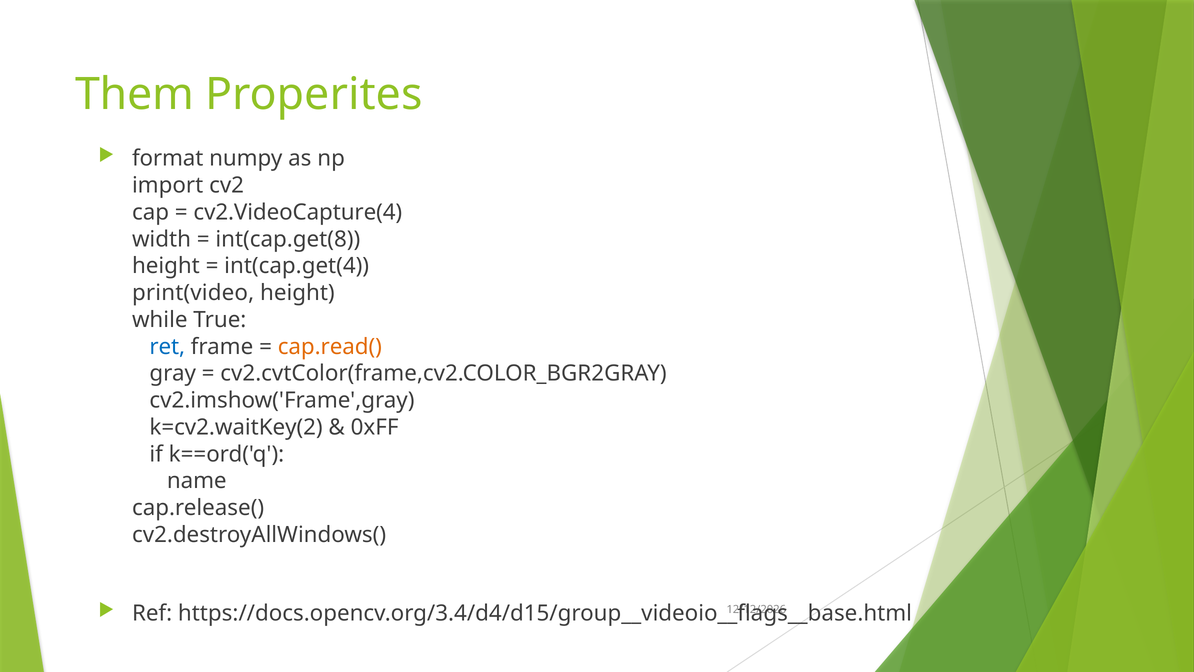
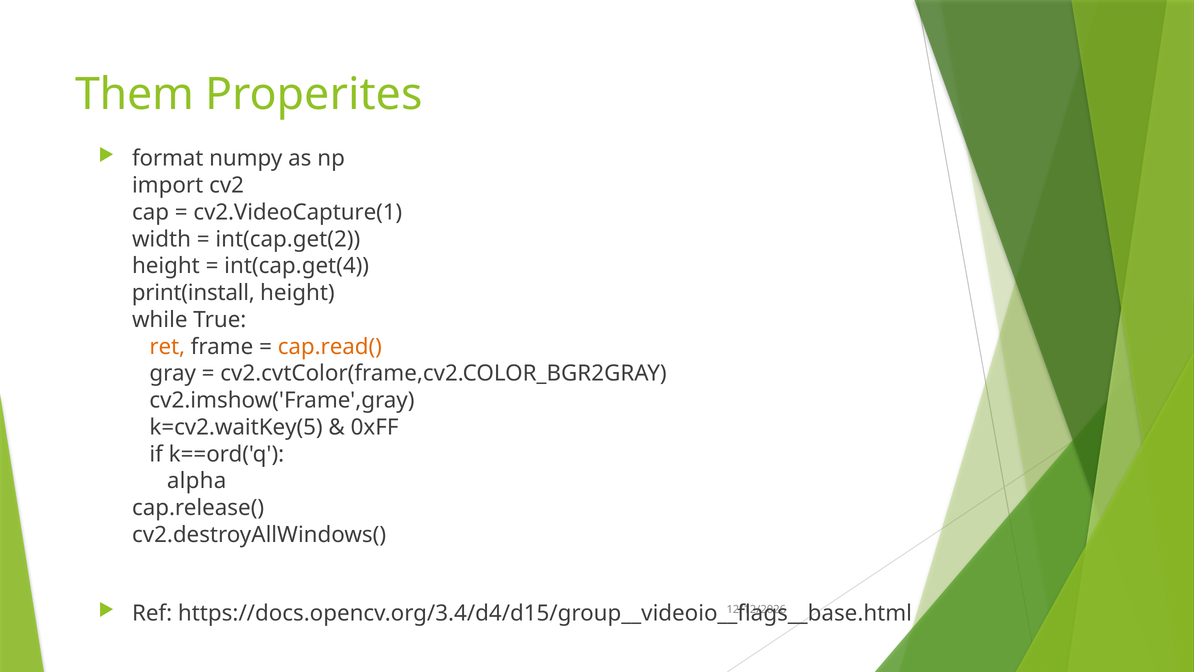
cv2.VideoCapture(4: cv2.VideoCapture(4 -> cv2.VideoCapture(1
int(cap.get(8: int(cap.get(8 -> int(cap.get(2
print(video: print(video -> print(install
ret colour: blue -> orange
k=cv2.waitKey(2: k=cv2.waitKey(2 -> k=cv2.waitKey(5
name: name -> alpha
